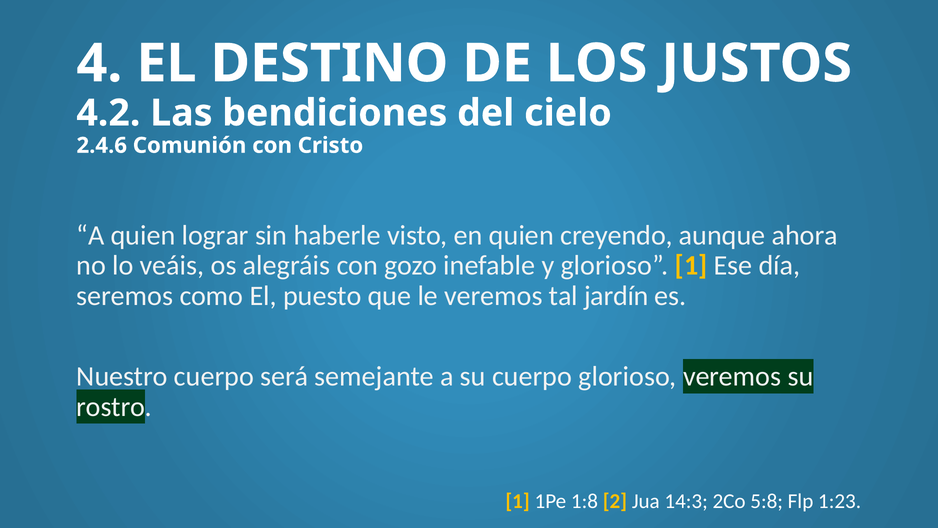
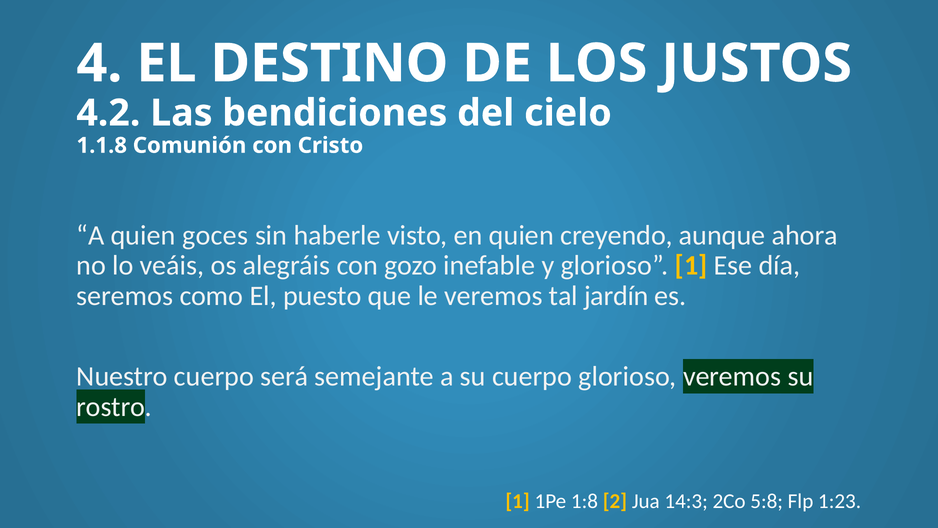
2.4.6: 2.4.6 -> 1.1.8
lograr: lograr -> goces
